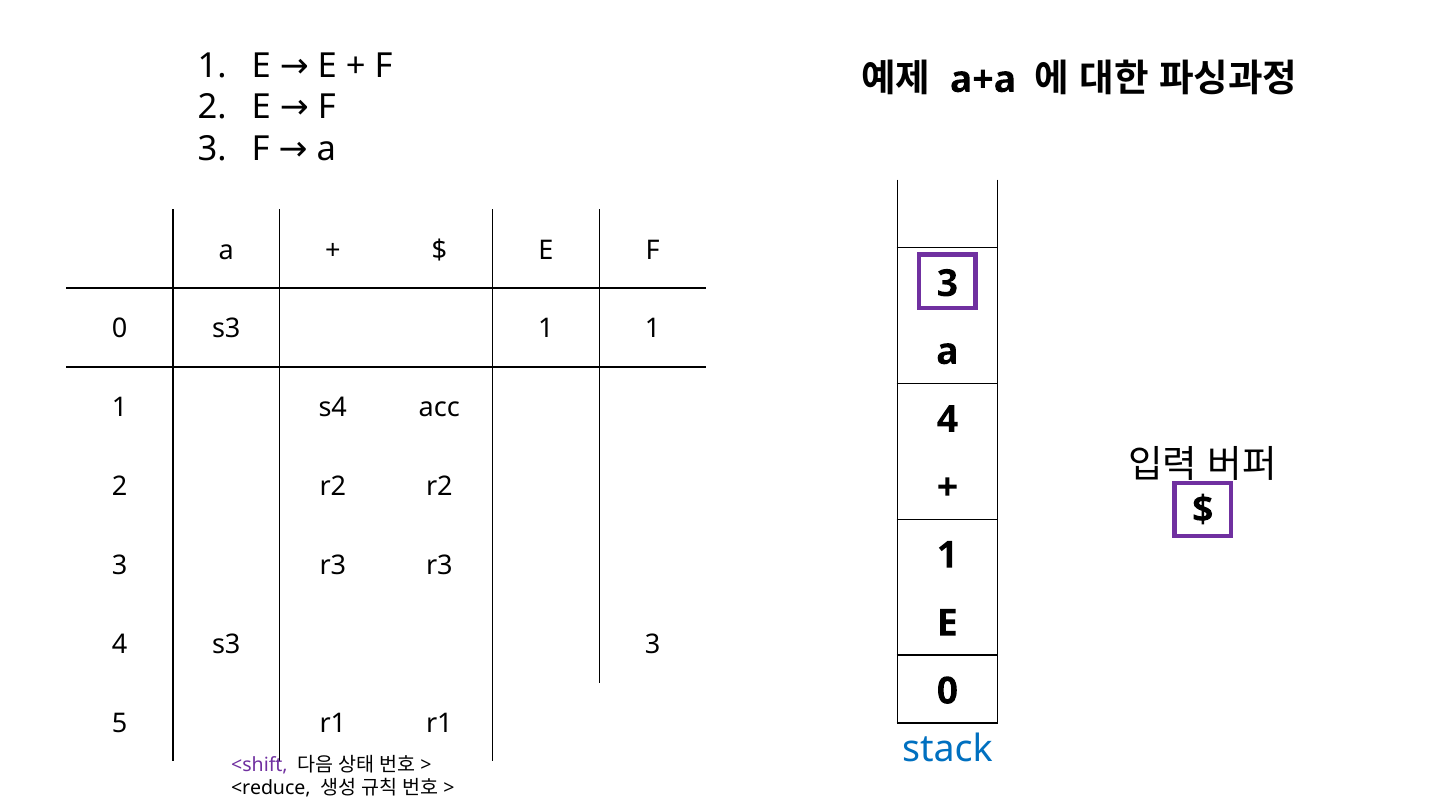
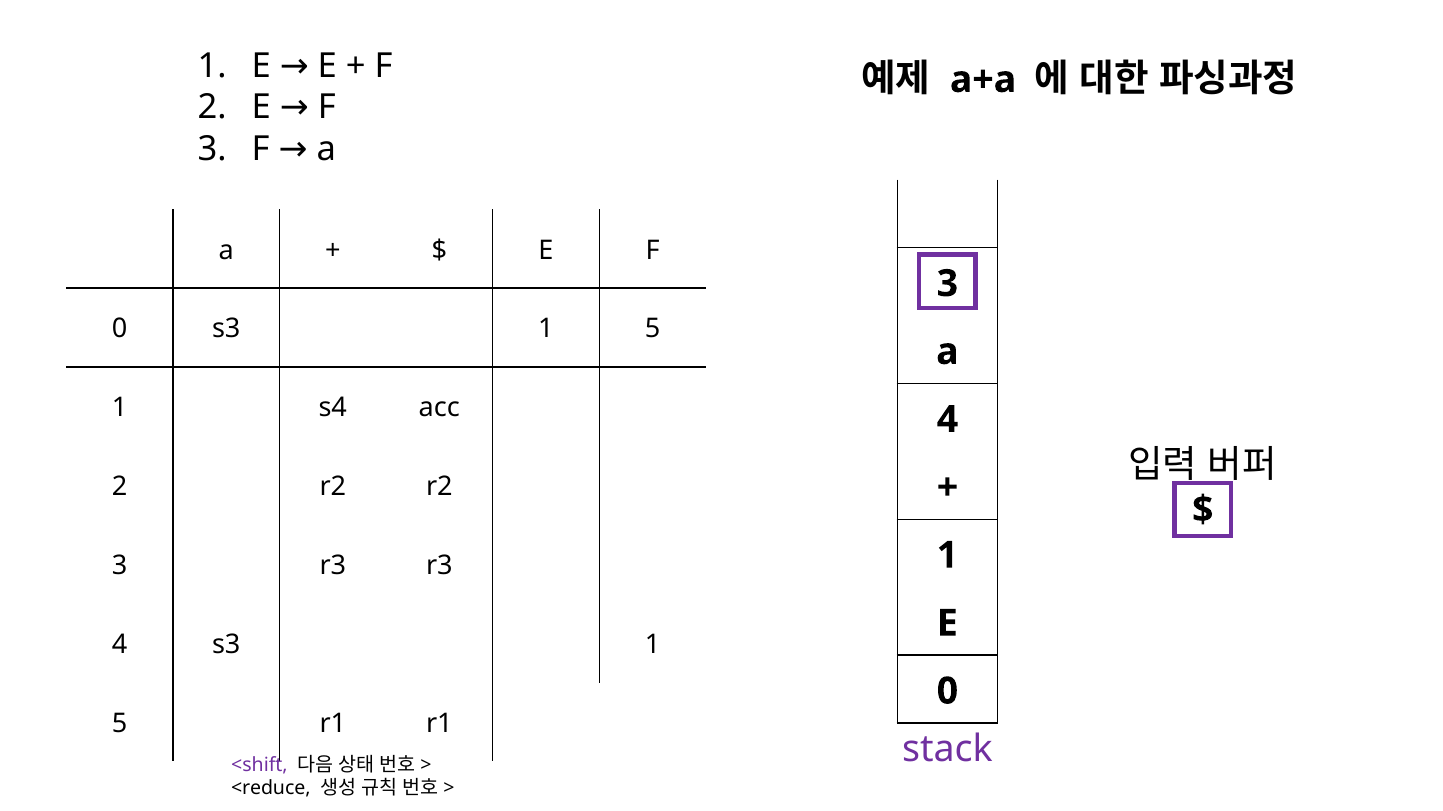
0 s3 1 1: 1 -> 5
4 s3 3: 3 -> 1
stack colour: blue -> purple
